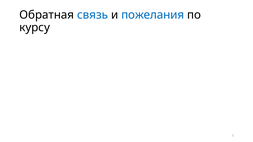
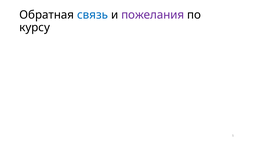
пожелания colour: blue -> purple
